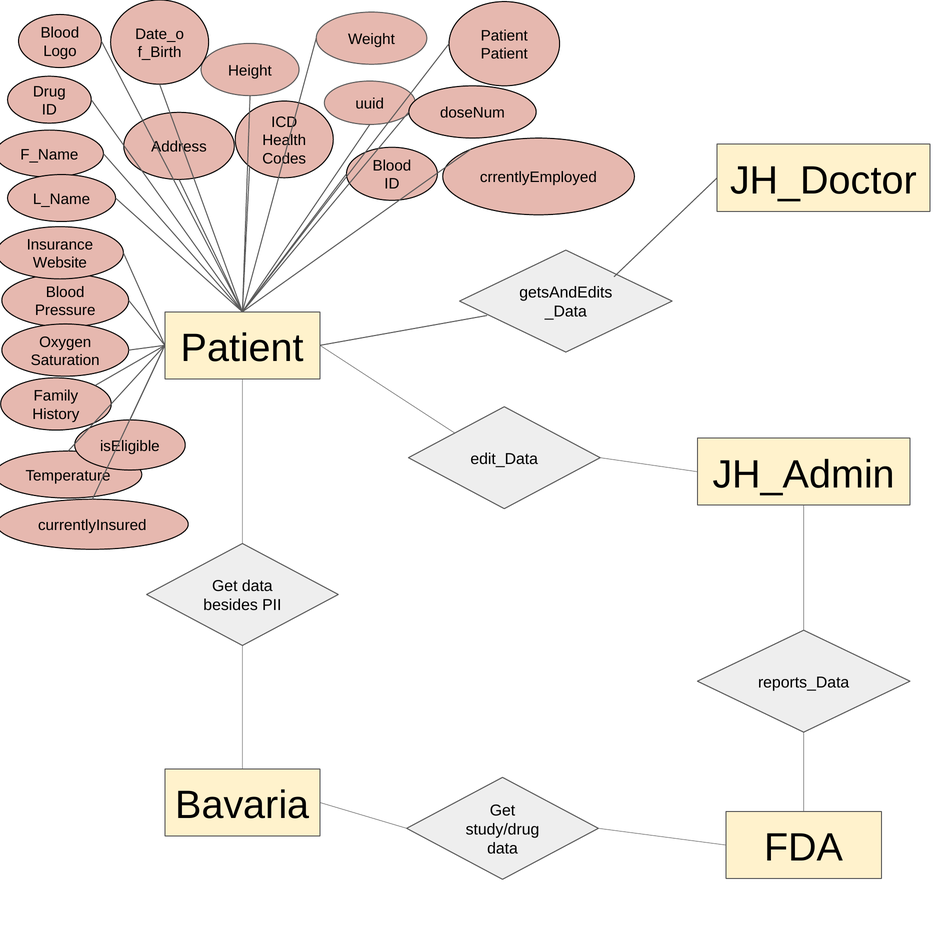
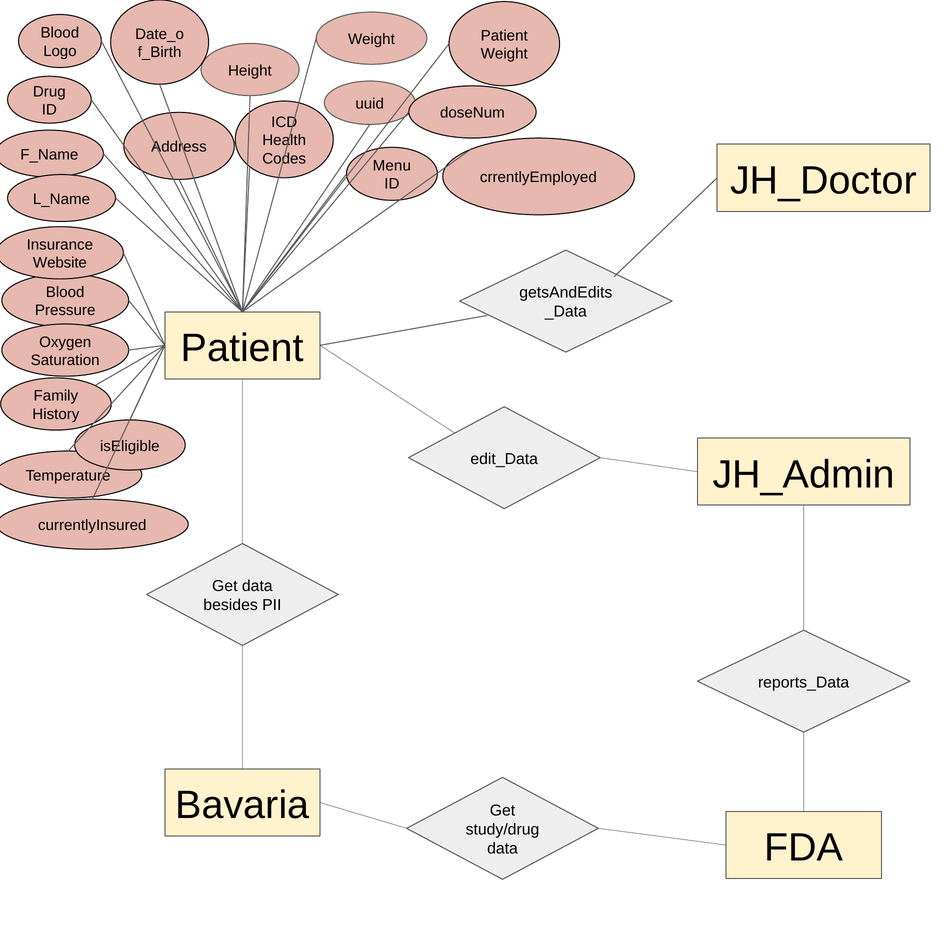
Patient at (504, 54): Patient -> Weight
Blood at (392, 166): Blood -> Menu
